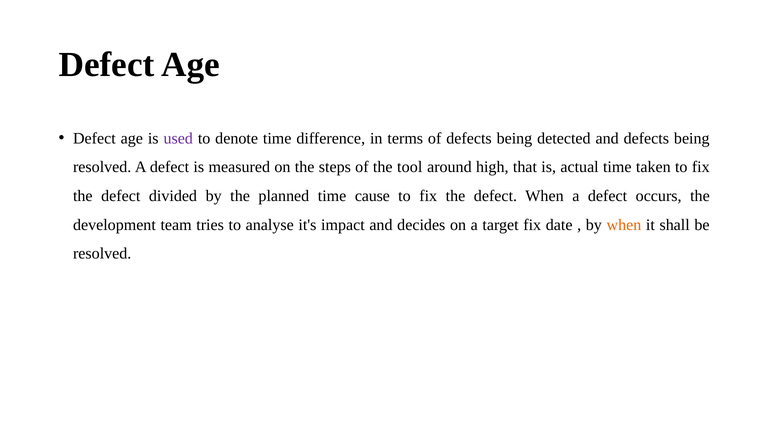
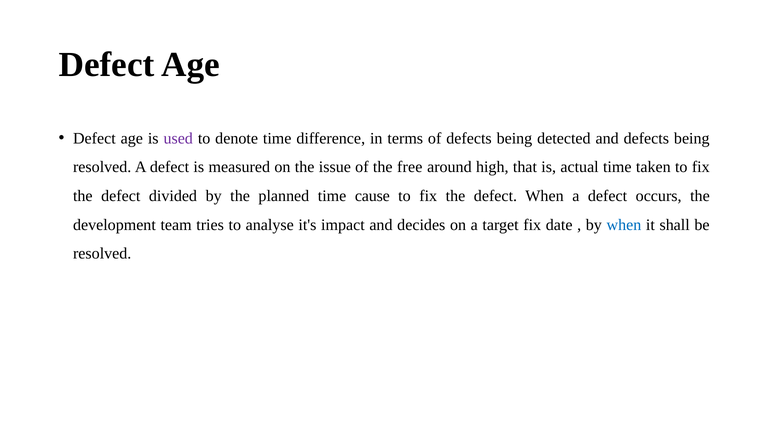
steps: steps -> issue
tool: tool -> free
when at (624, 225) colour: orange -> blue
